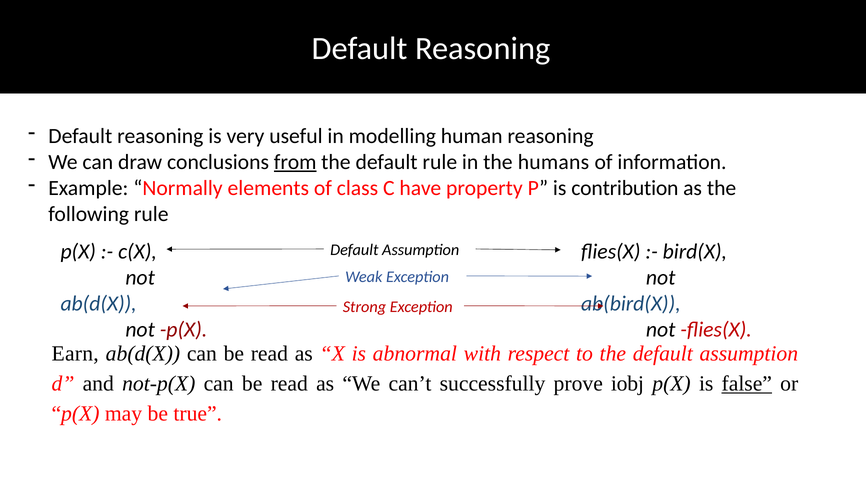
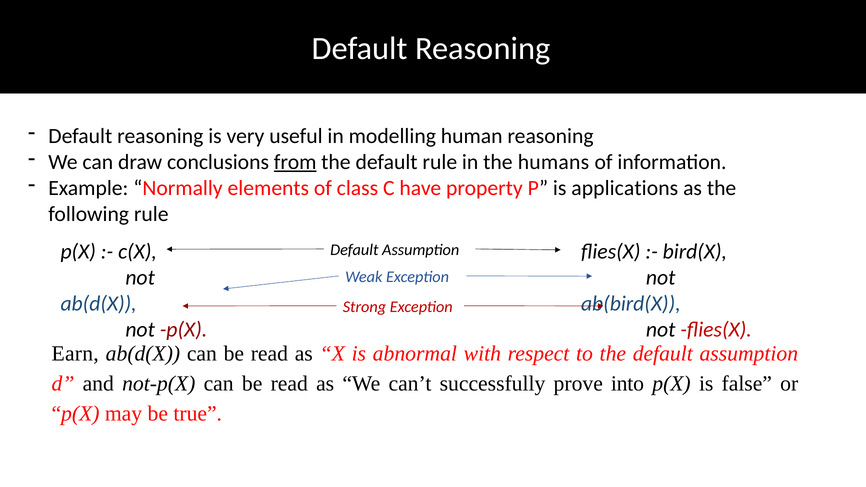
contribution: contribution -> applications
iobj: iobj -> into
false underline: present -> none
